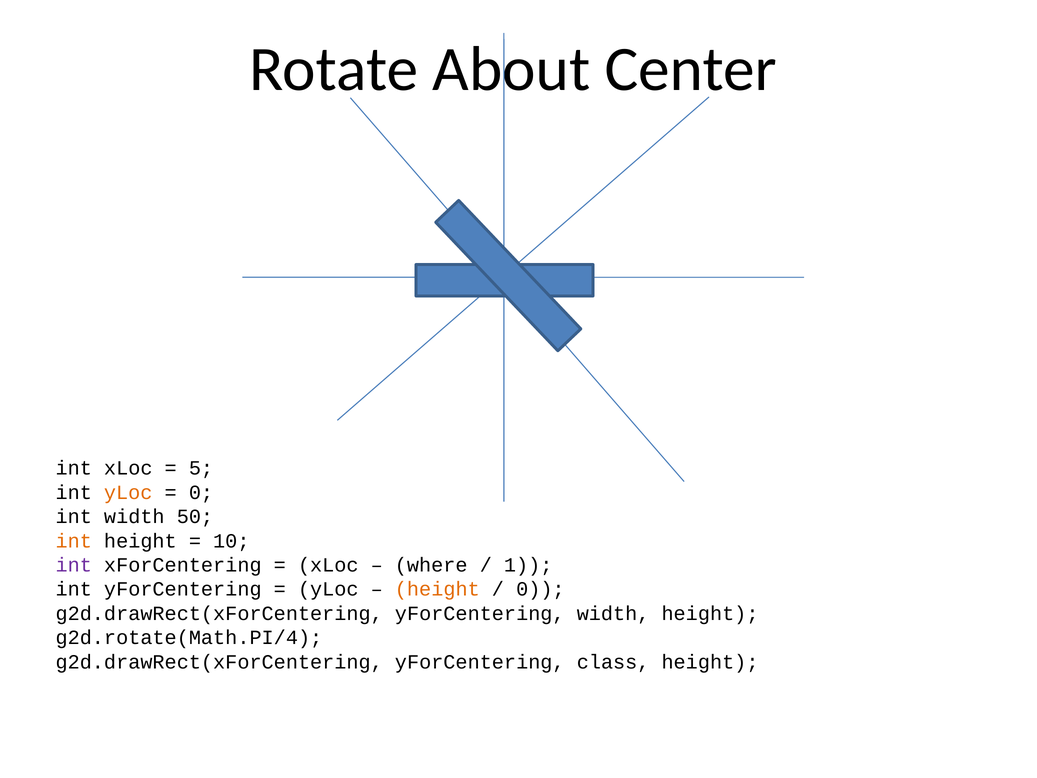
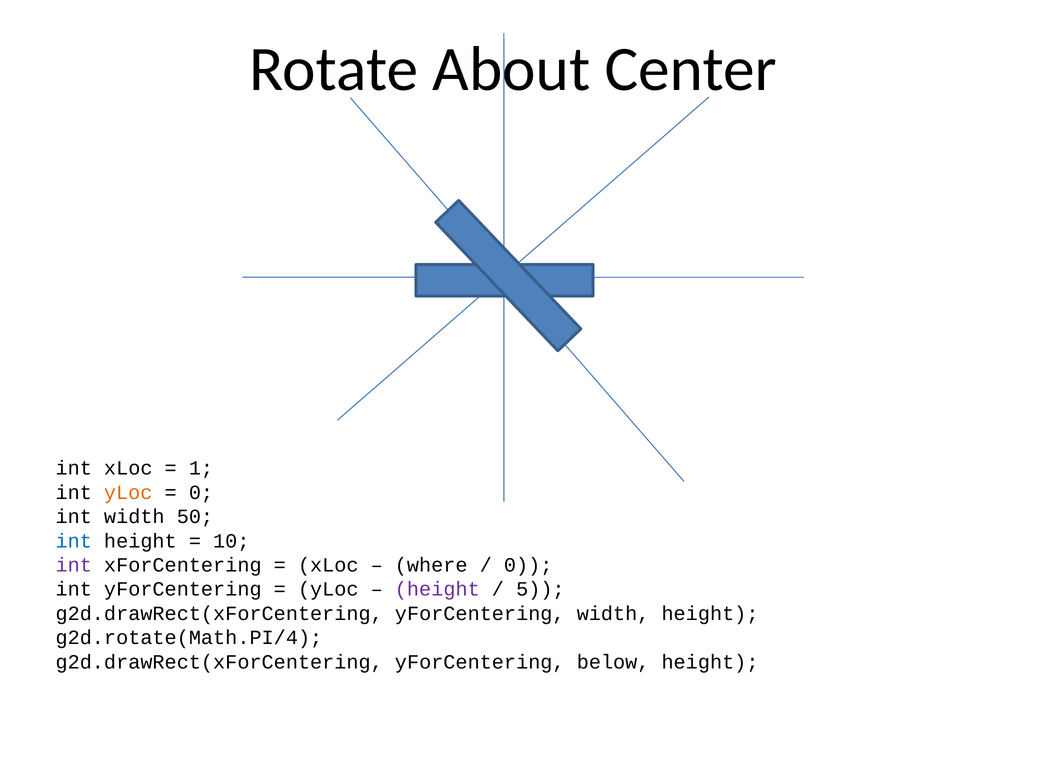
5: 5 -> 1
int at (74, 541) colour: orange -> blue
1 at (528, 565): 1 -> 0
height at (437, 589) colour: orange -> purple
0 at (540, 589): 0 -> 5
class: class -> below
